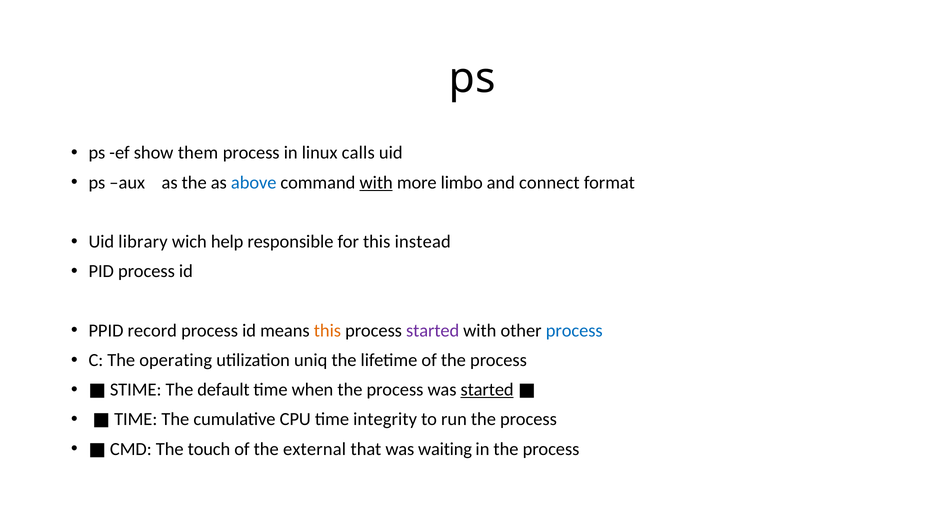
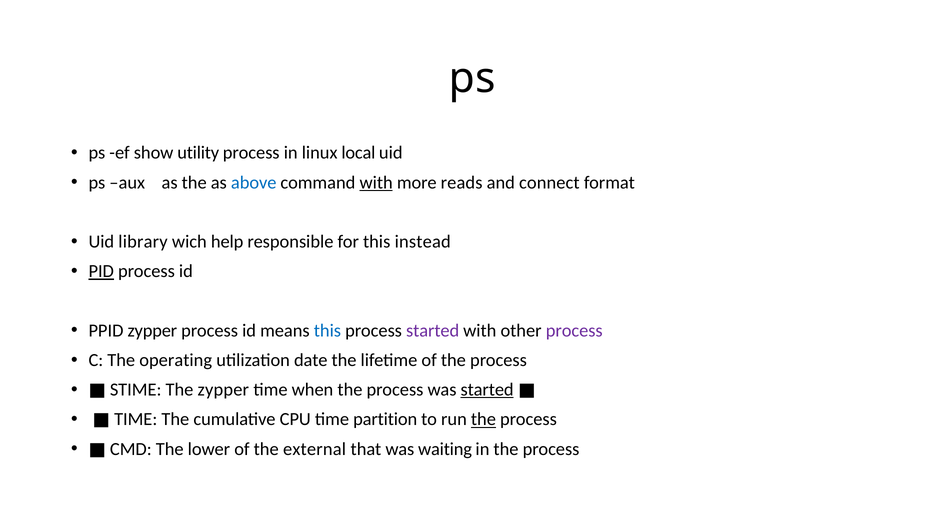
them: them -> utility
calls: calls -> local
limbo: limbo -> reads
PID underline: none -> present
PPID record: record -> zypper
this at (327, 331) colour: orange -> blue
process at (574, 331) colour: blue -> purple
uniq: uniq -> date
The default: default -> zypper
integrity: integrity -> partition
the at (483, 420) underline: none -> present
touch: touch -> lower
